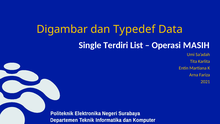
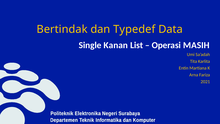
Digambar: Digambar -> Bertindak
Terdiri: Terdiri -> Kanan
